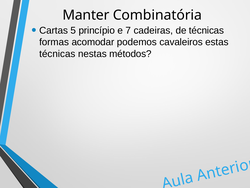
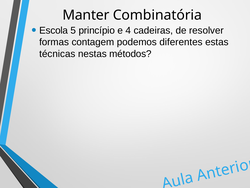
Cartas: Cartas -> Escola
7: 7 -> 4
de técnicas: técnicas -> resolver
acomodar: acomodar -> contagem
cavaleiros: cavaleiros -> diferentes
